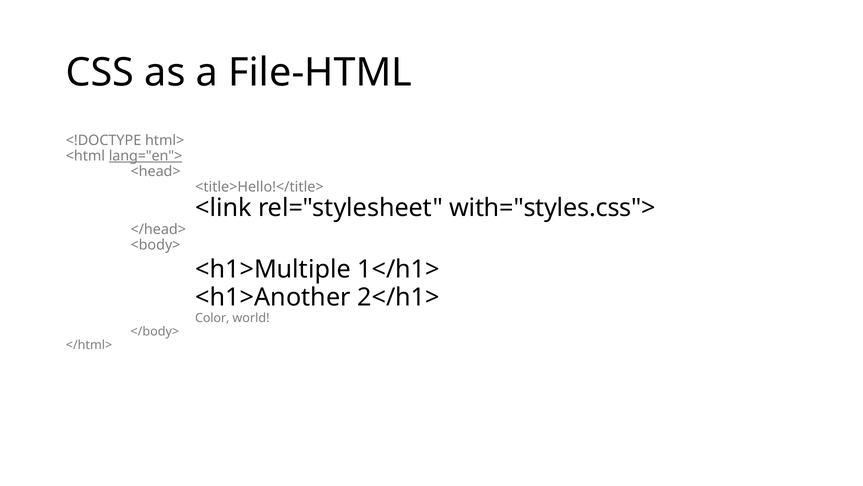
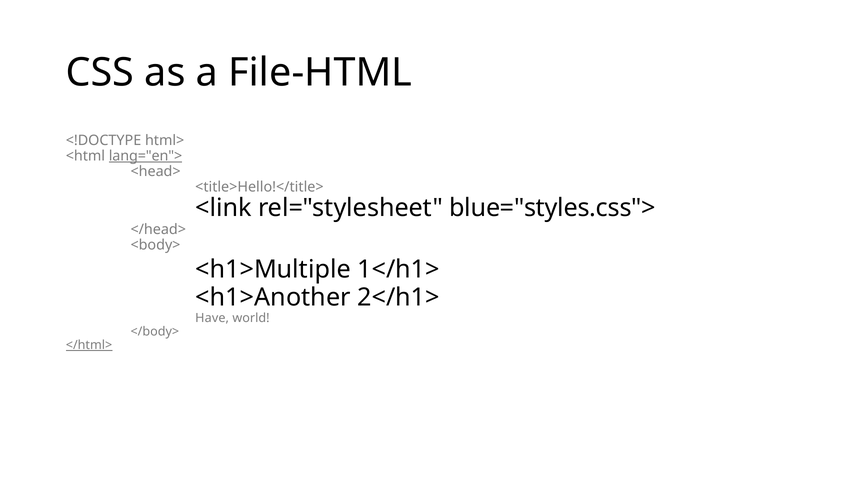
with="styles.css">: with="styles.css"> -> blue="styles.css">
Color: Color -> Have
</html> underline: none -> present
